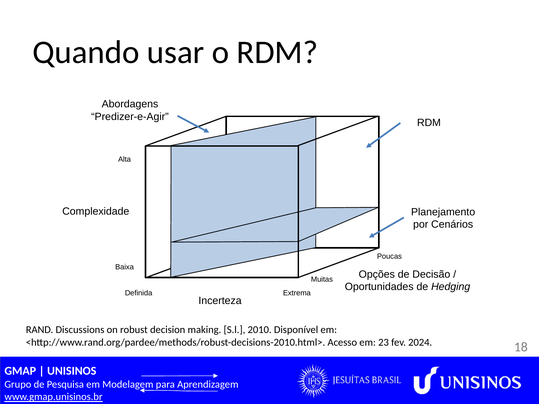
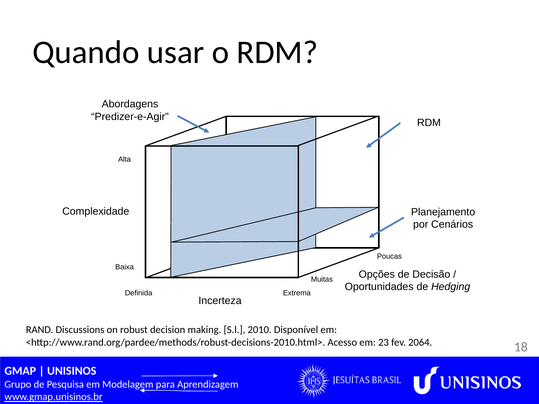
2024: 2024 -> 2064
